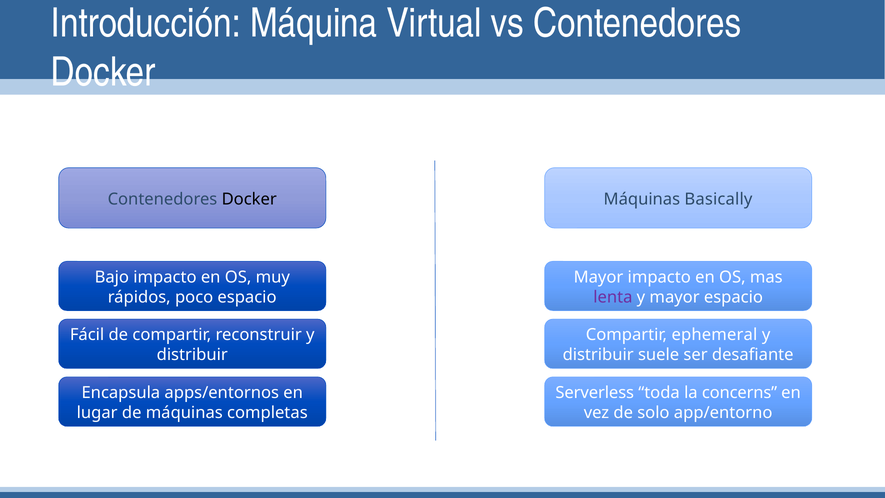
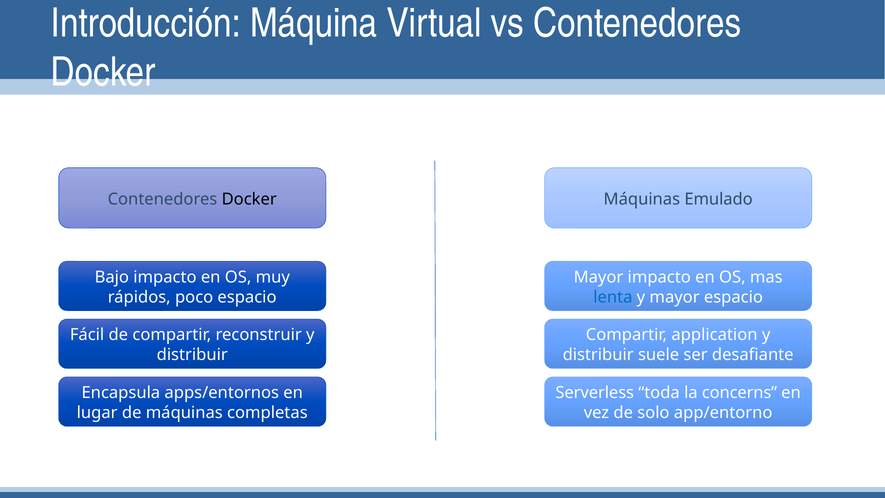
Basically: Basically -> Emulado
lenta colour: purple -> blue
ephemeral: ephemeral -> application
